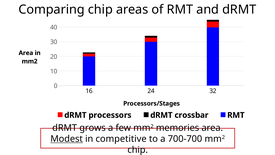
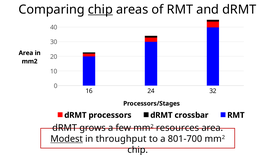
chip at (100, 9) underline: none -> present
memories: memories -> resources
competitive: competitive -> throughput
700-700: 700-700 -> 801-700
